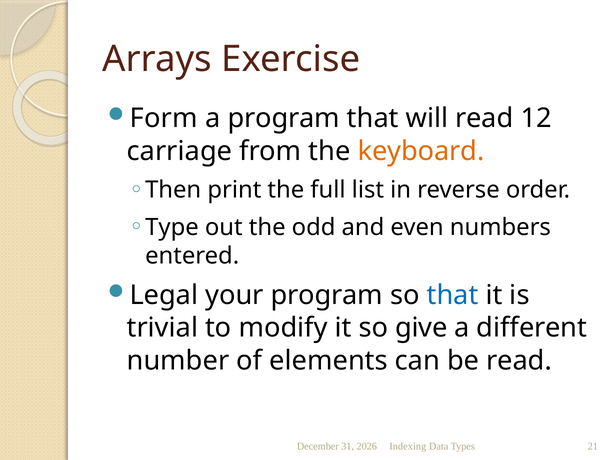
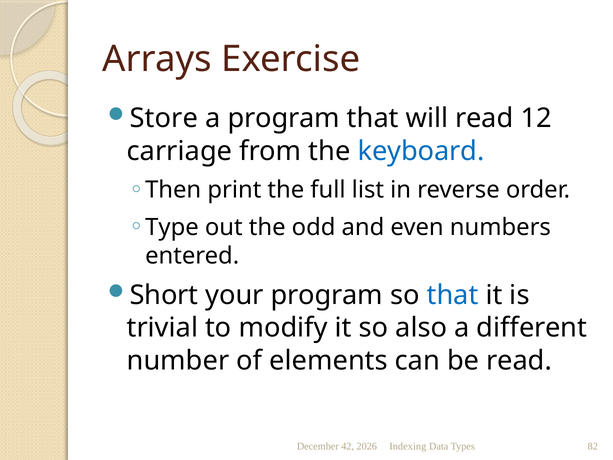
Form: Form -> Store
keyboard colour: orange -> blue
Legal: Legal -> Short
give: give -> also
31: 31 -> 42
21: 21 -> 82
